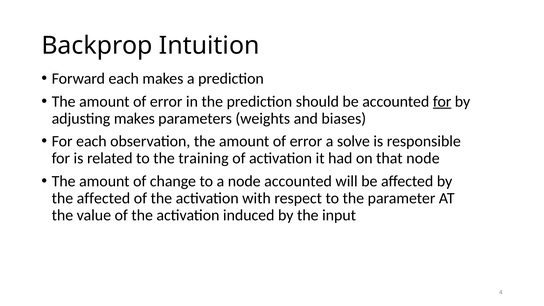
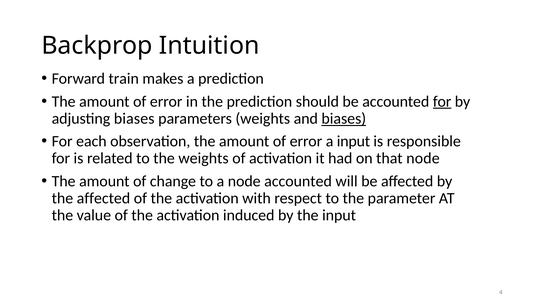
Forward each: each -> train
adjusting makes: makes -> biases
biases at (344, 119) underline: none -> present
a solve: solve -> input
the training: training -> weights
